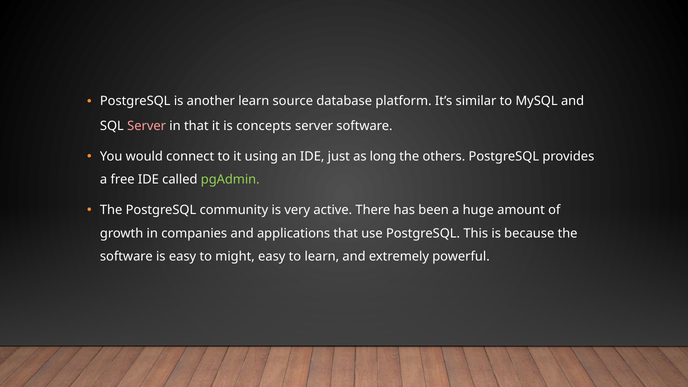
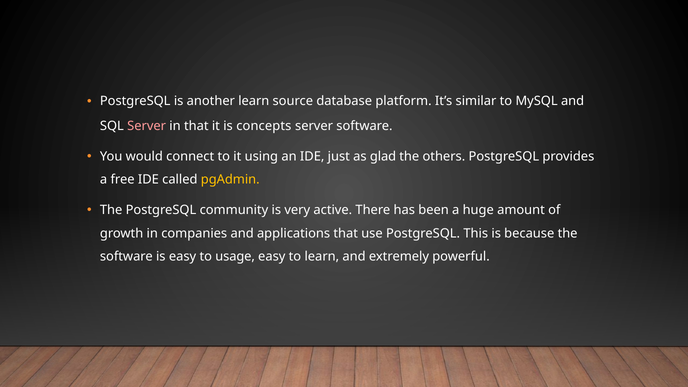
long: long -> glad
pgAdmin colour: light green -> yellow
might: might -> usage
